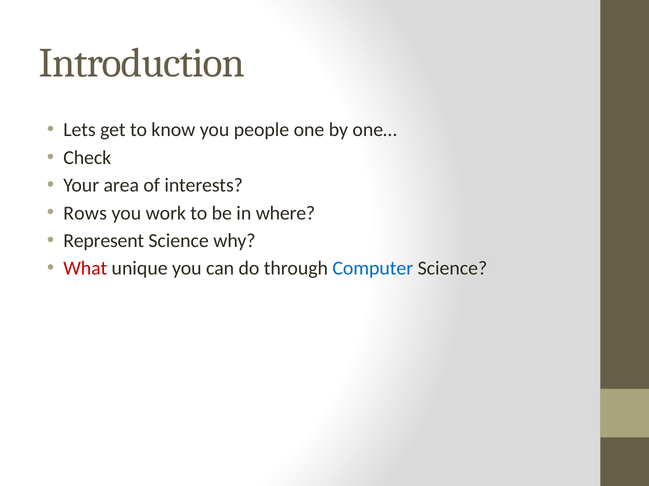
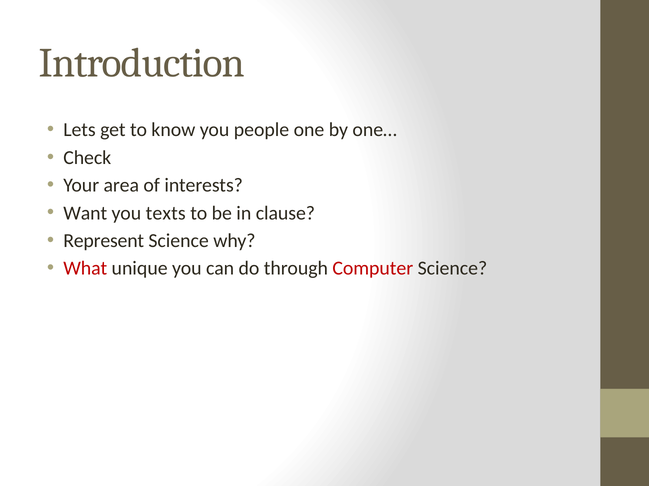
Rows: Rows -> Want
work: work -> texts
where: where -> clause
Computer colour: blue -> red
